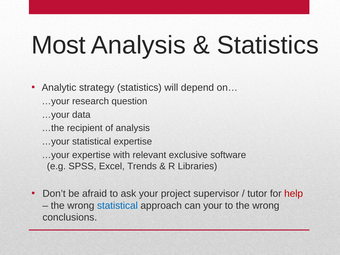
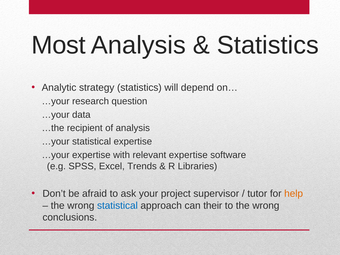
relevant exclusive: exclusive -> expertise
help colour: red -> orange
can your: your -> their
